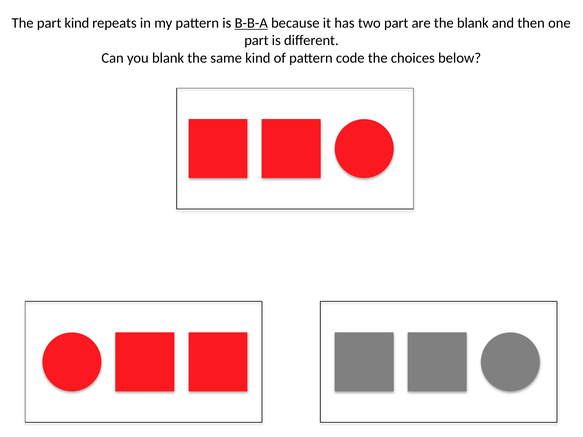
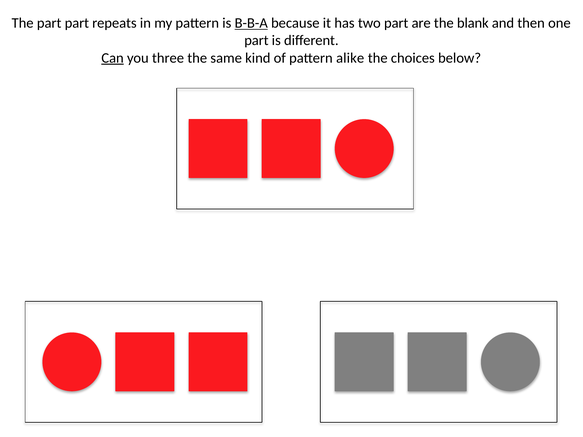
part kind: kind -> part
Can underline: none -> present
you blank: blank -> three
code: code -> alike
